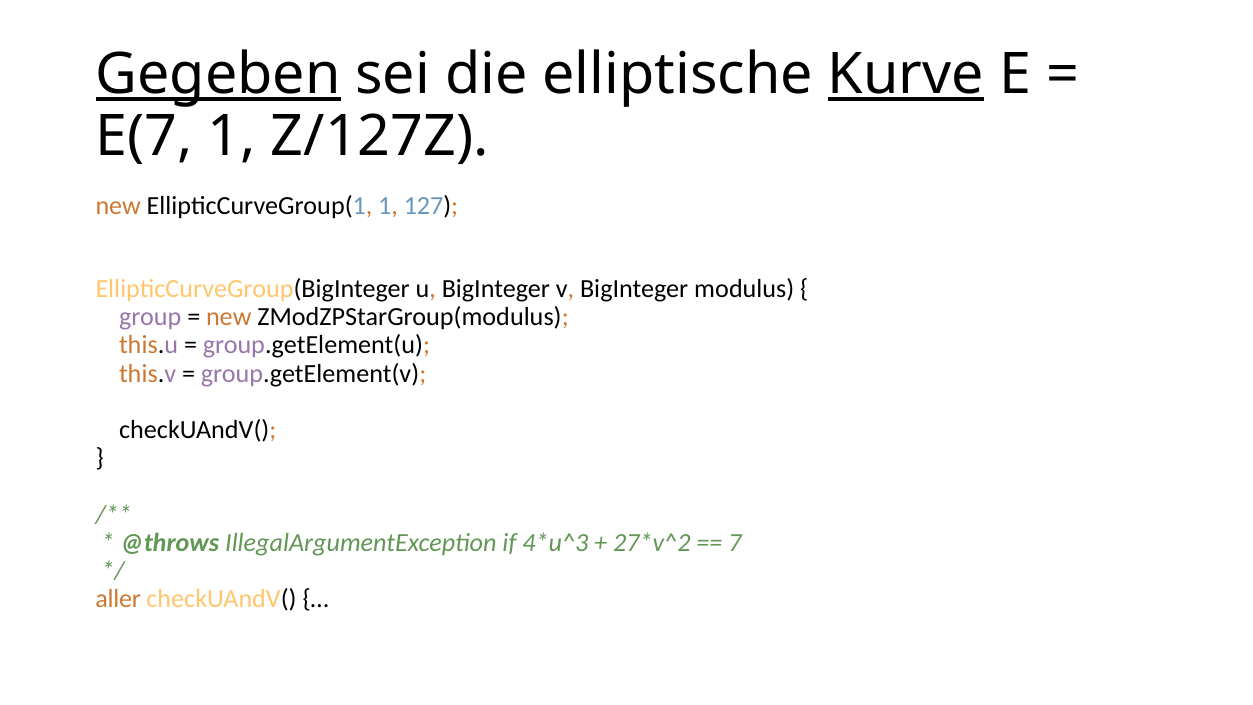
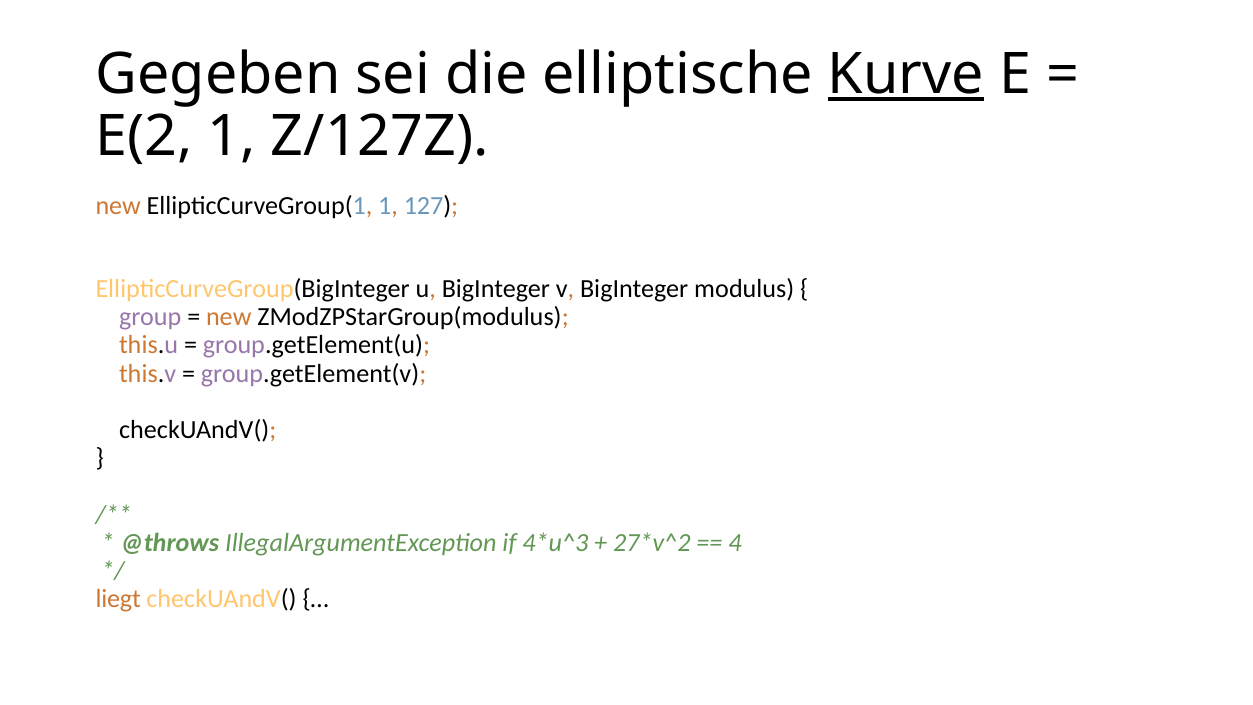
Gegeben underline: present -> none
E(7: E(7 -> E(2
7: 7 -> 4
aller: aller -> liegt
